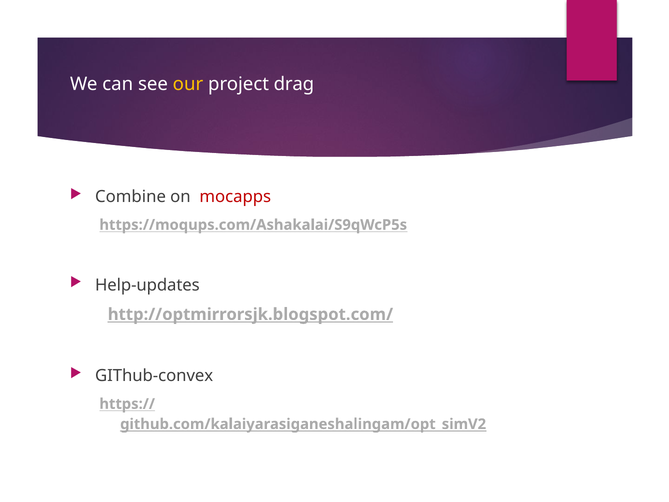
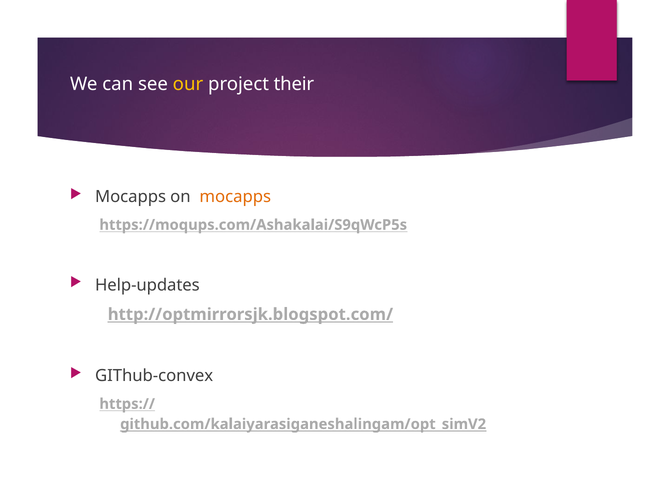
drag: drag -> their
Combine at (130, 197): Combine -> Mocapps
mocapps at (235, 197) colour: red -> orange
